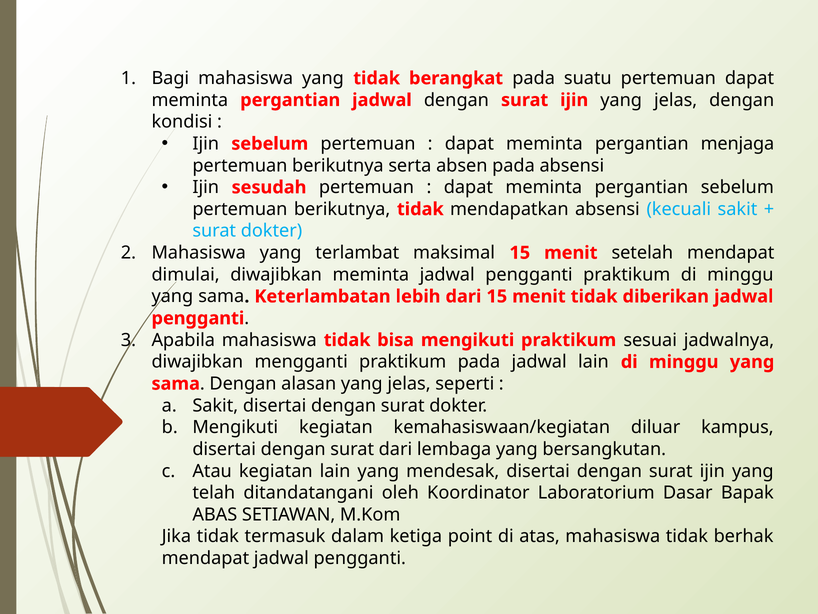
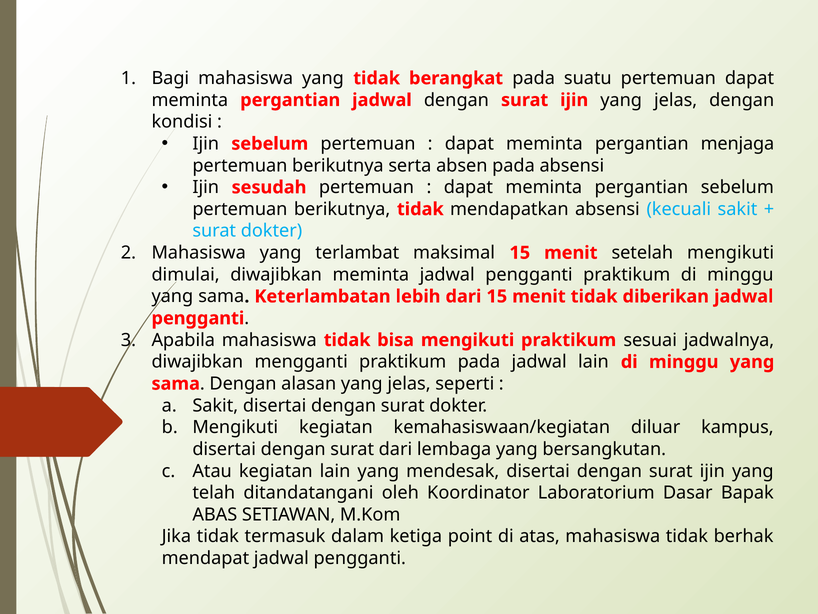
setelah mendapat: mendapat -> mengikuti
